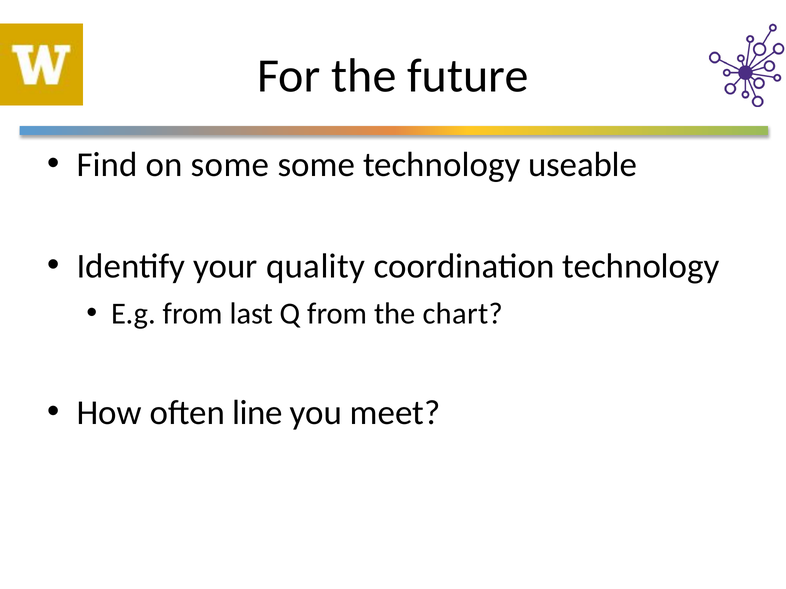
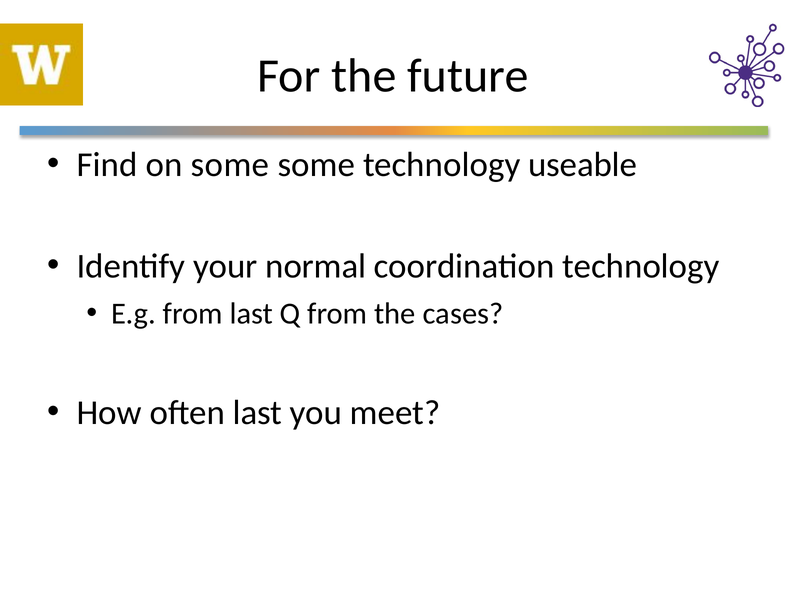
quality: quality -> normal
chart: chart -> cases
often line: line -> last
